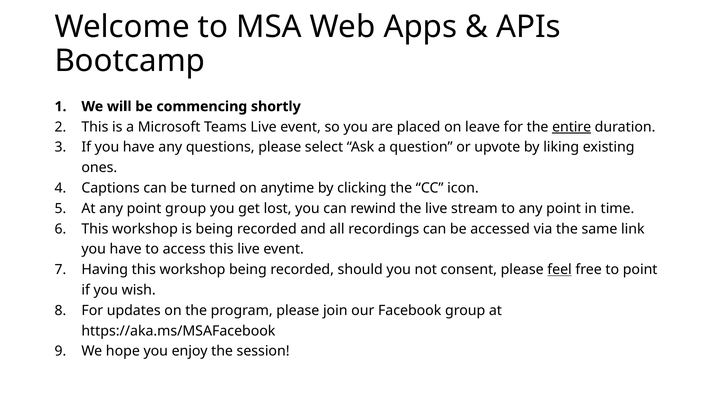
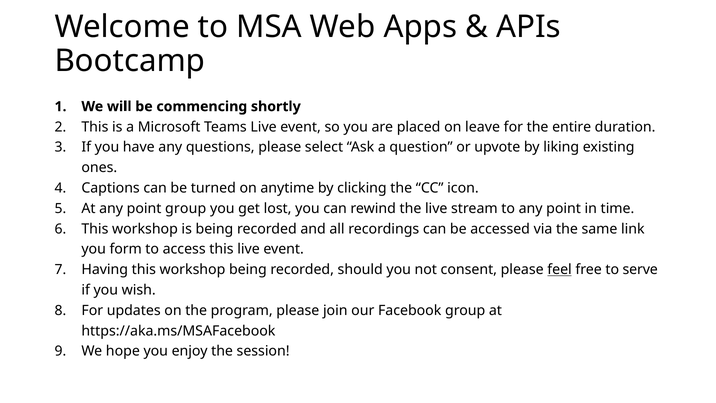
entire underline: present -> none
have at (126, 249): have -> form
to point: point -> serve
